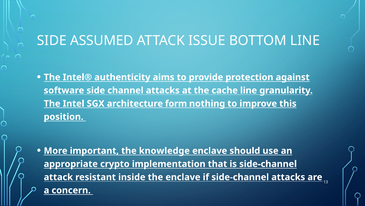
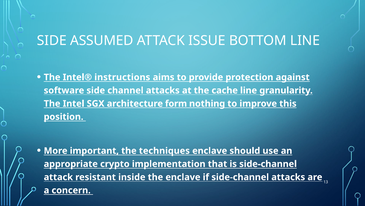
authenticity: authenticity -> instructions
knowledge: knowledge -> techniques
